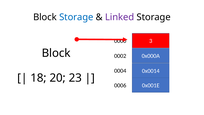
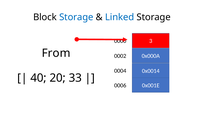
Linked colour: purple -> blue
Block at (56, 53): Block -> From
18: 18 -> 40
23: 23 -> 33
